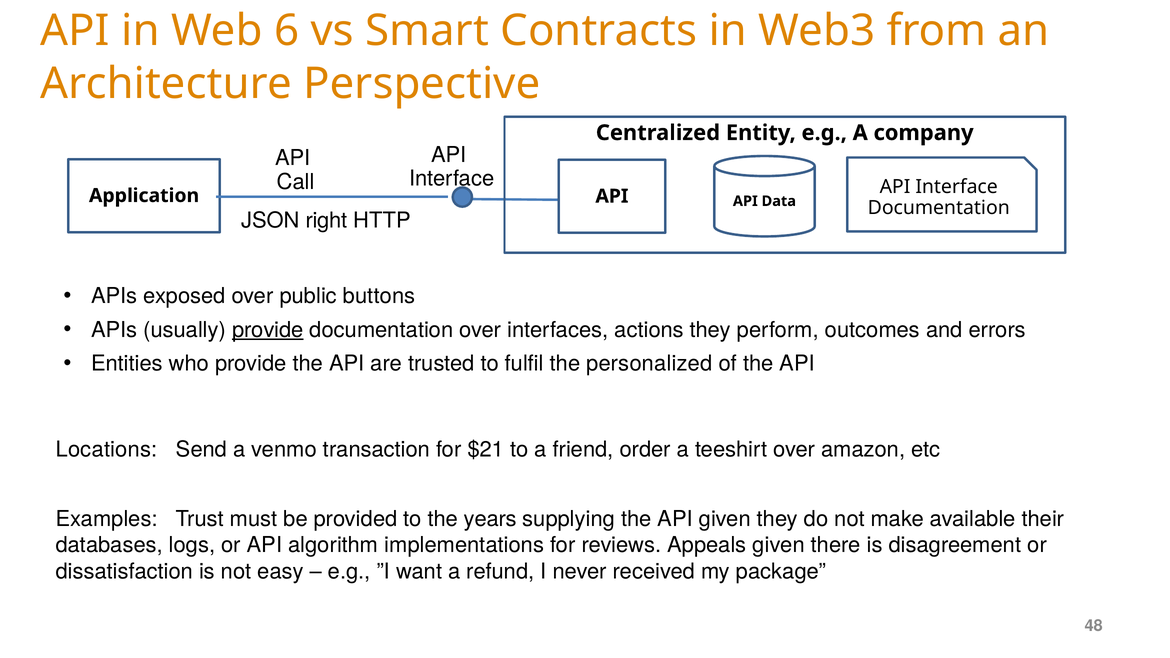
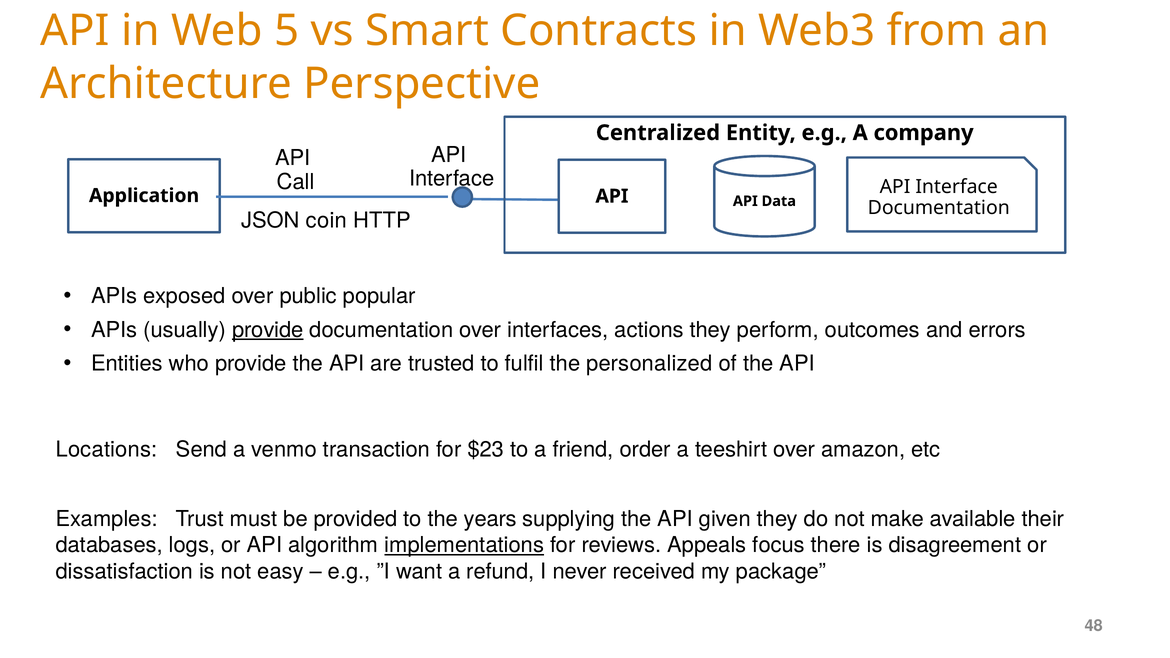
6: 6 -> 5
right: right -> coin
buttons: buttons -> popular
$21: $21 -> $23
implementations underline: none -> present
Appeals given: given -> focus
